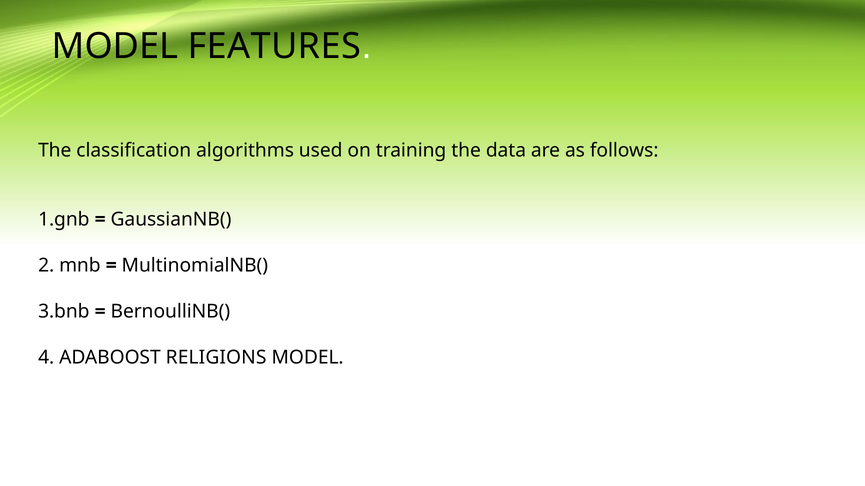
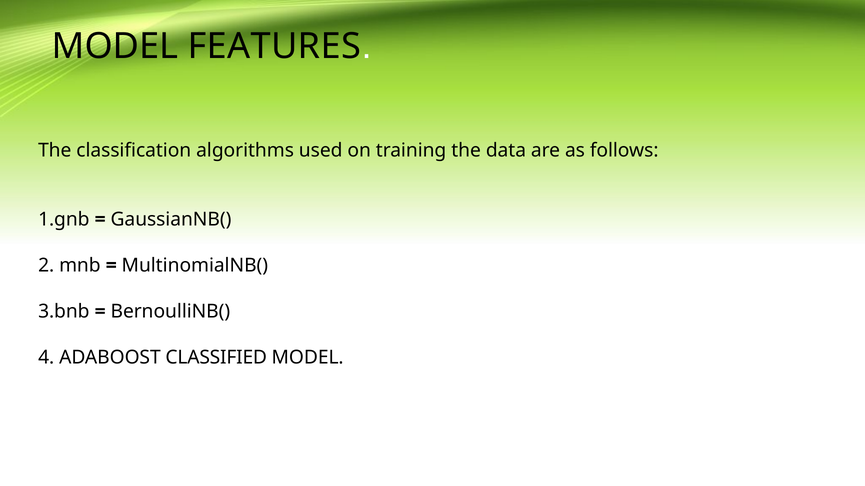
RELIGIONS: RELIGIONS -> CLASSIFIED
